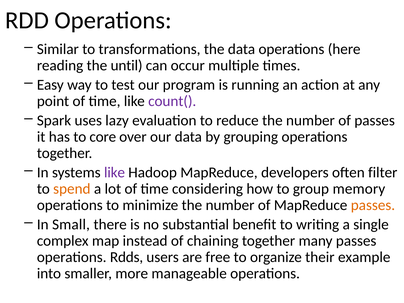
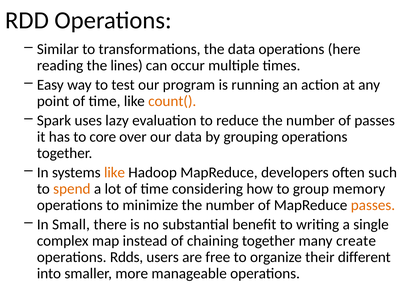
until: until -> lines
count( colour: purple -> orange
like at (115, 172) colour: purple -> orange
filter: filter -> such
many passes: passes -> create
example: example -> different
